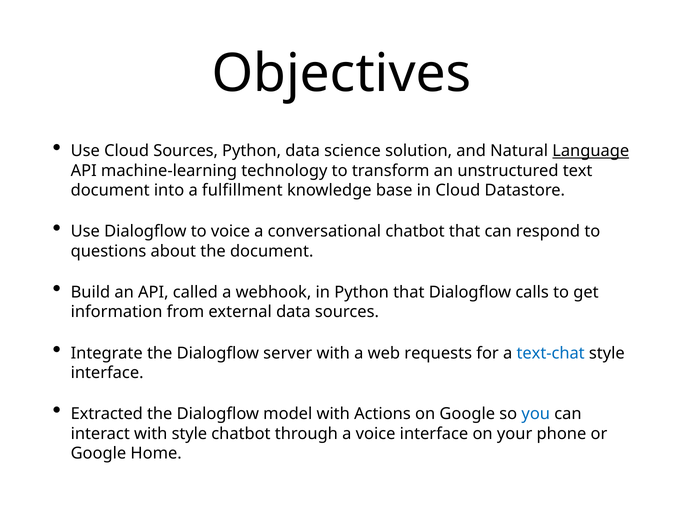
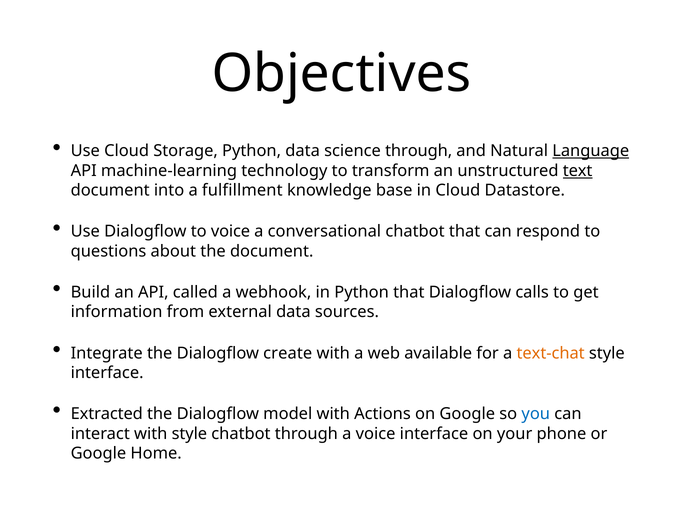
Cloud Sources: Sources -> Storage
science solution: solution -> through
text underline: none -> present
server: server -> create
requests: requests -> available
text-chat colour: blue -> orange
